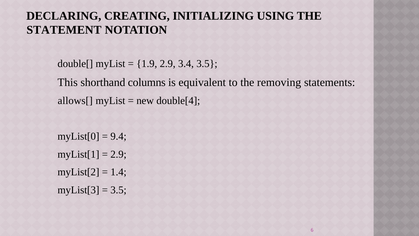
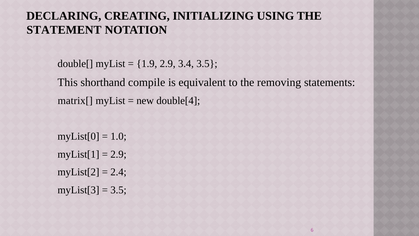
columns: columns -> compile
allows[: allows[ -> matrix[
9.4: 9.4 -> 1.0
1.4: 1.4 -> 2.4
